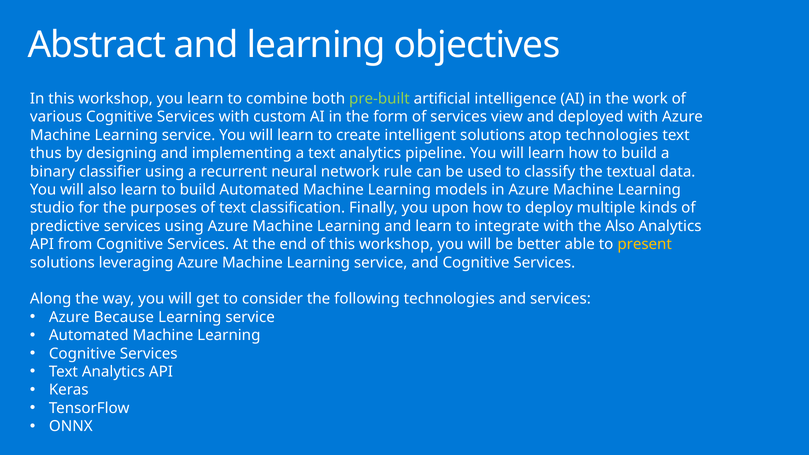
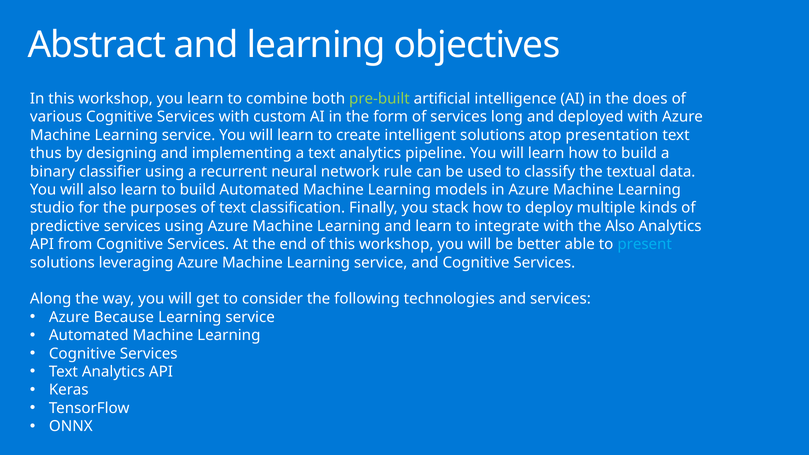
work: work -> does
view: view -> long
atop technologies: technologies -> presentation
upon: upon -> stack
present colour: yellow -> light blue
